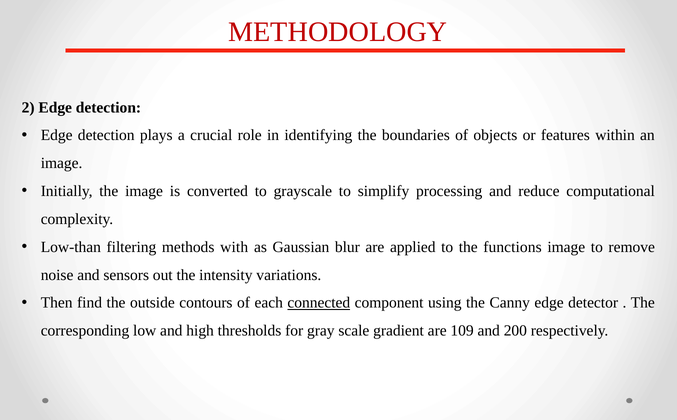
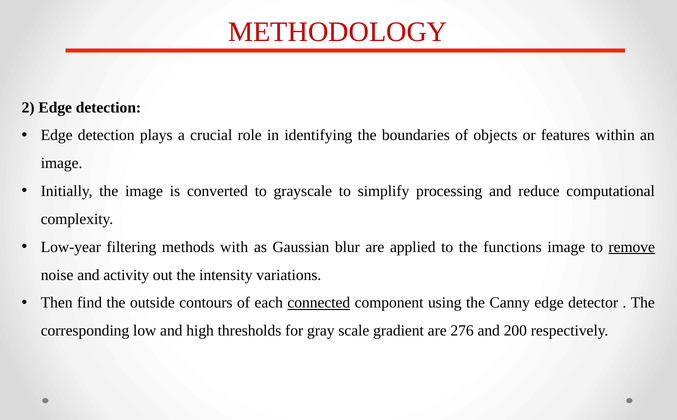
Low-than: Low-than -> Low-year
remove underline: none -> present
sensors: sensors -> activity
109: 109 -> 276
